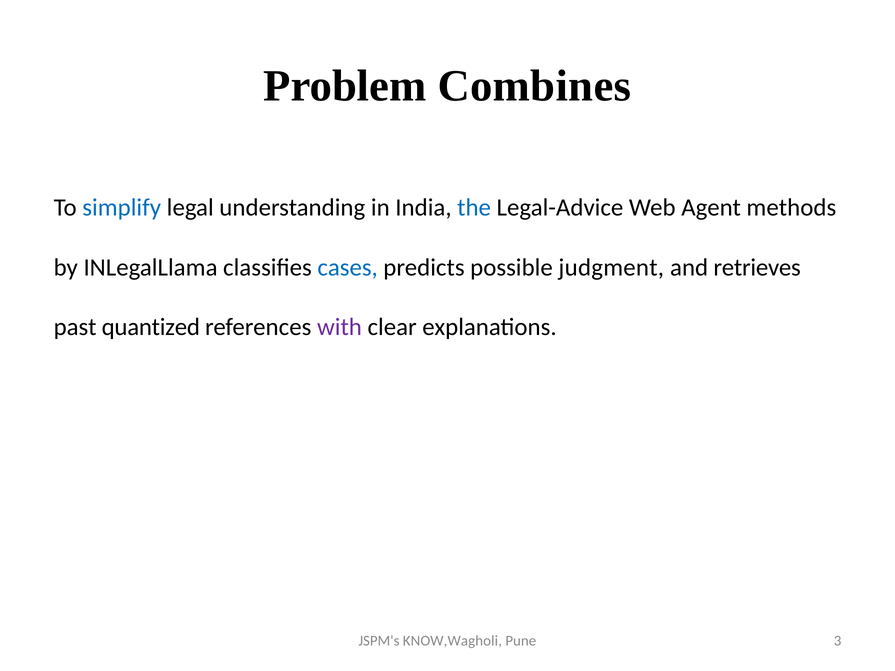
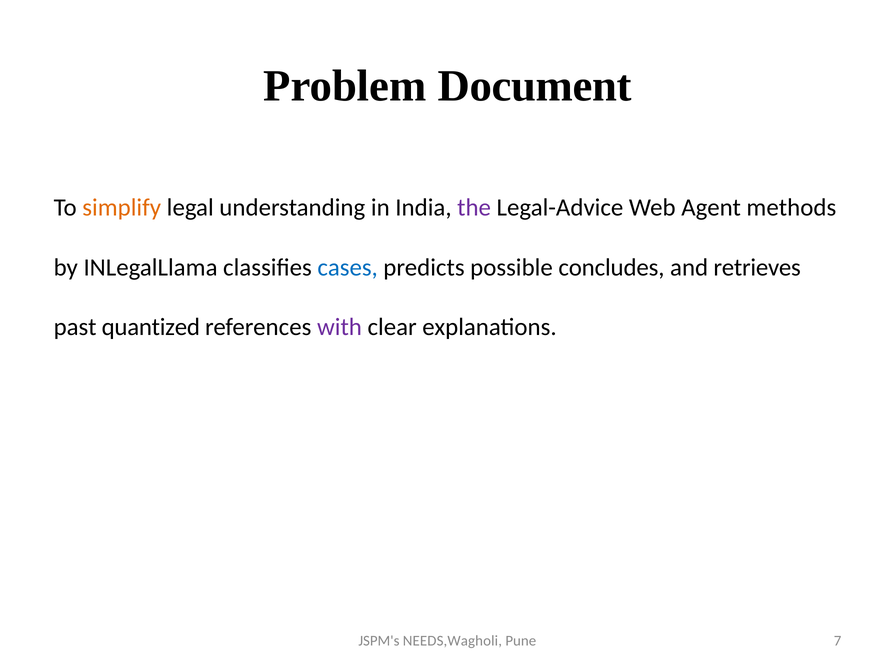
Combines: Combines -> Document
simplify colour: blue -> orange
the colour: blue -> purple
judgment: judgment -> concludes
KNOW,Wagholi: KNOW,Wagholi -> NEEDS,Wagholi
3: 3 -> 7
